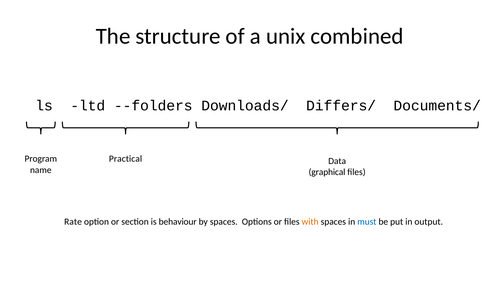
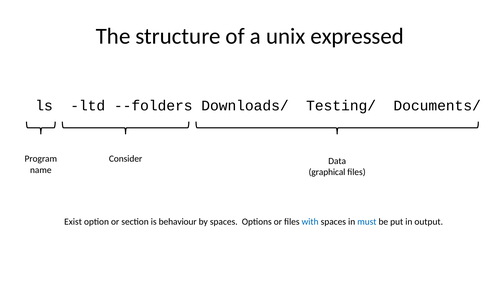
combined: combined -> expressed
Differs/: Differs/ -> Testing/
Practical: Practical -> Consider
Rate: Rate -> Exist
with colour: orange -> blue
